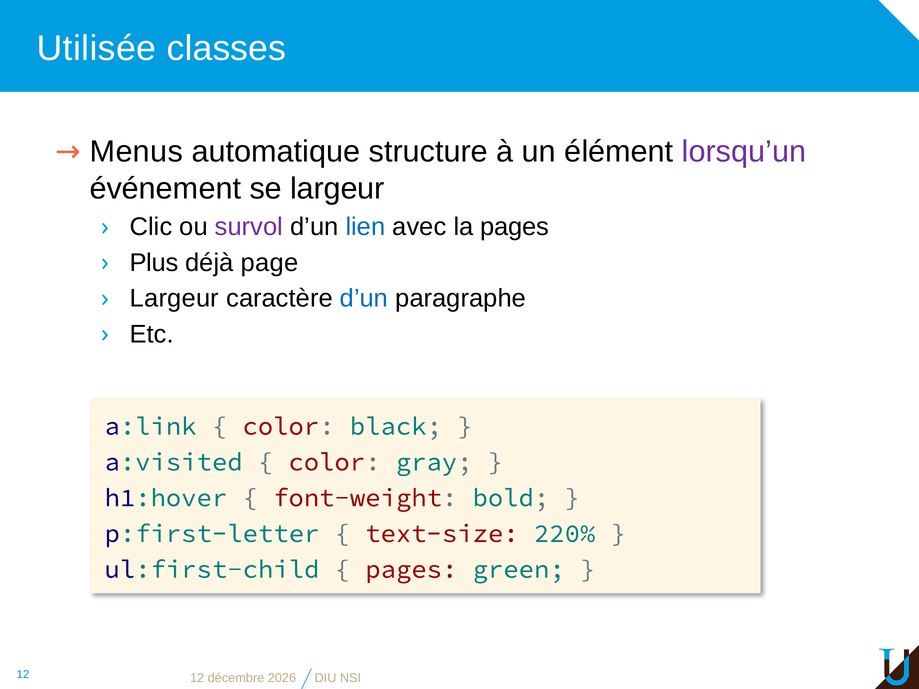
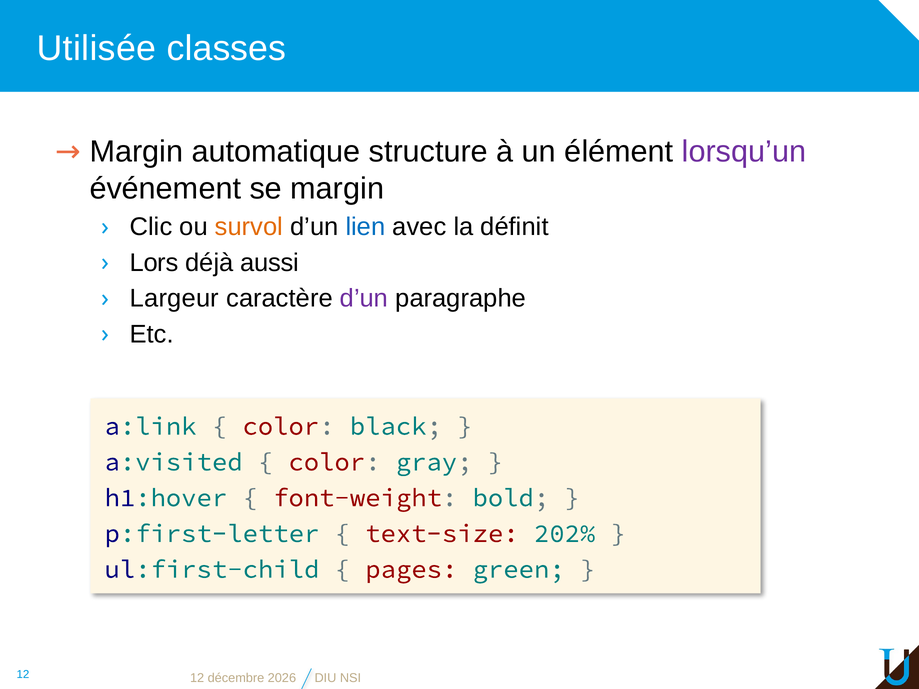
Menus at (136, 152): Menus -> Margin
se largeur: largeur -> margin
survol colour: purple -> orange
la pages: pages -> définit
Plus: Plus -> Lors
page: page -> aussi
d’un at (364, 299) colour: blue -> purple
220%: 220% -> 202%
